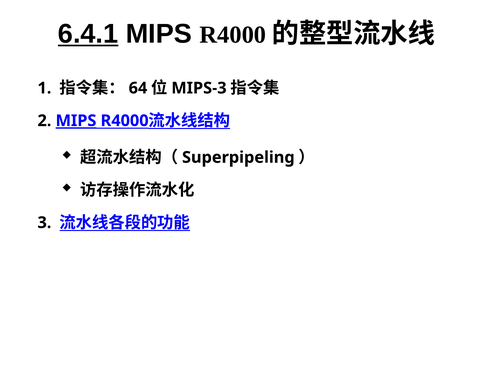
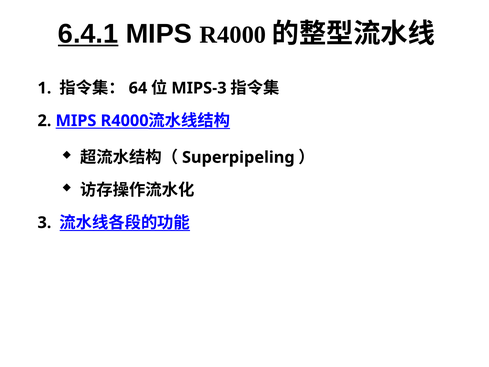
MIPS at (76, 121) underline: present -> none
